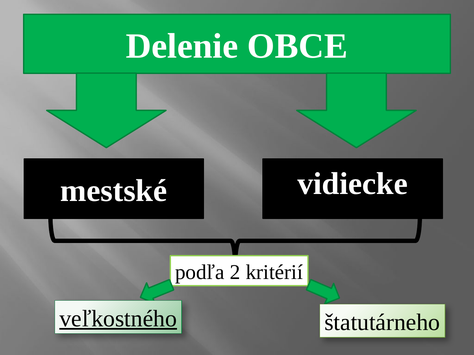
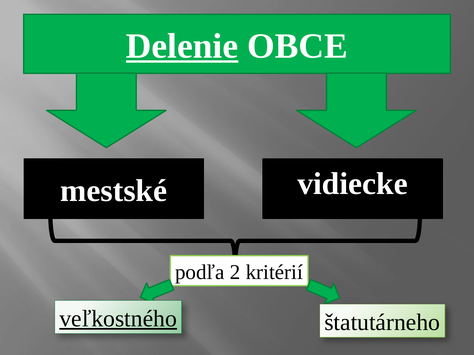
Delenie underline: none -> present
